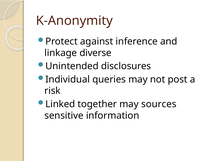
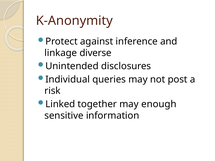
sources: sources -> enough
